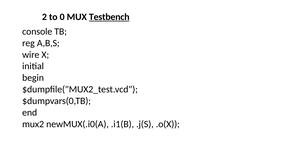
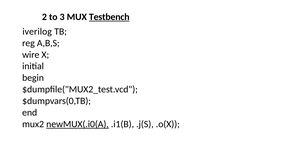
0: 0 -> 3
console: console -> iverilog
newMUX(.i0(A underline: none -> present
